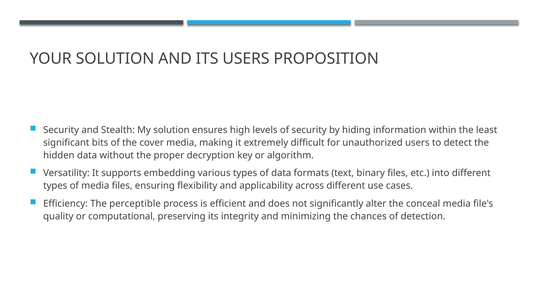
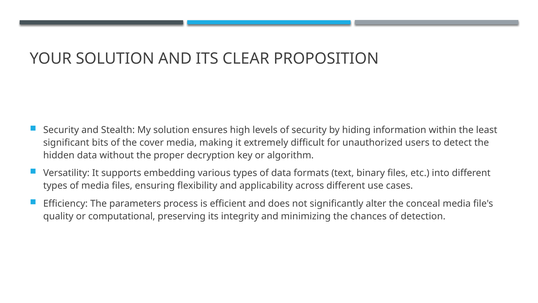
ITS USERS: USERS -> CLEAR
perceptible: perceptible -> parameters
